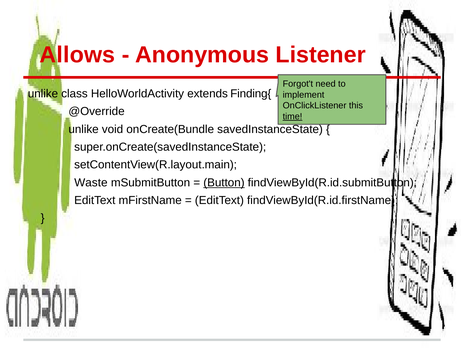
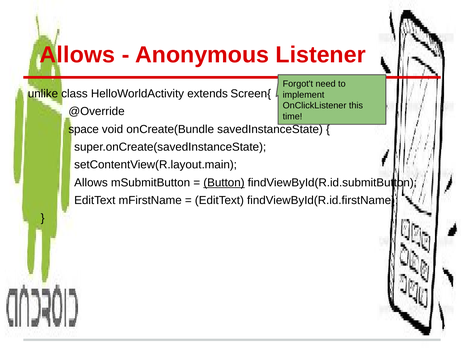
Finding{: Finding{ -> Screen{
time underline: present -> none
unlike at (84, 129): unlike -> space
Waste at (91, 183): Waste -> Allows
